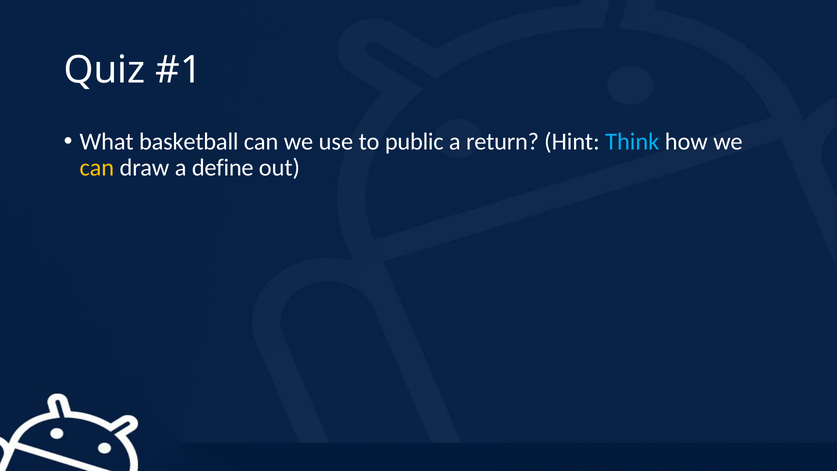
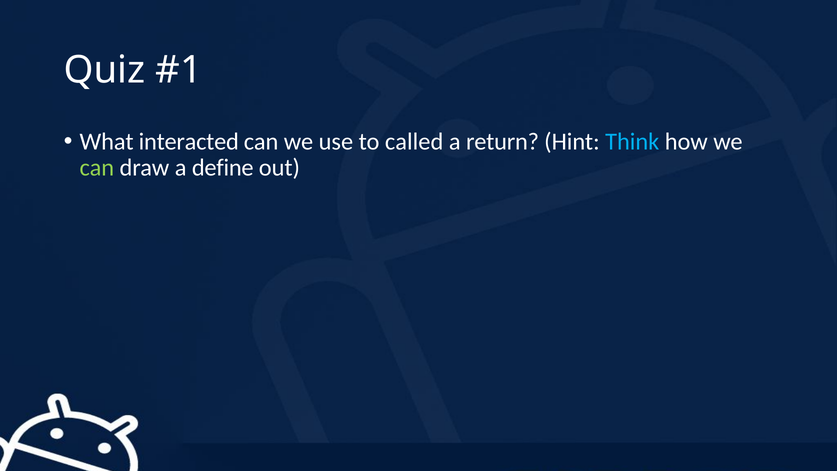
basketball: basketball -> interacted
public: public -> called
can at (97, 168) colour: yellow -> light green
